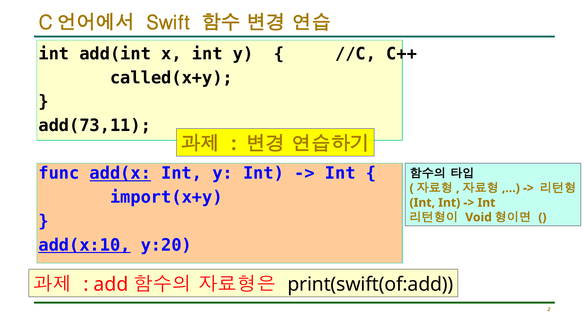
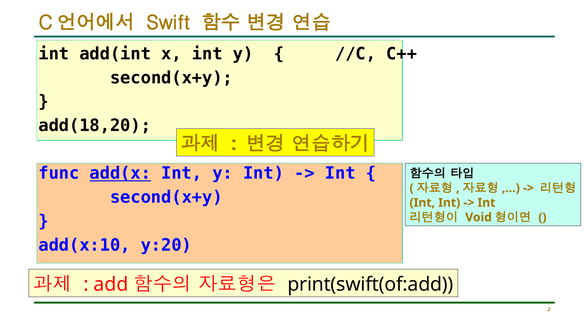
called(x+y at (171, 78): called(x+y -> second(x+y
add(73,11: add(73,11 -> add(18,20
import(x+y at (166, 197): import(x+y -> second(x+y
add(x:10 underline: present -> none
